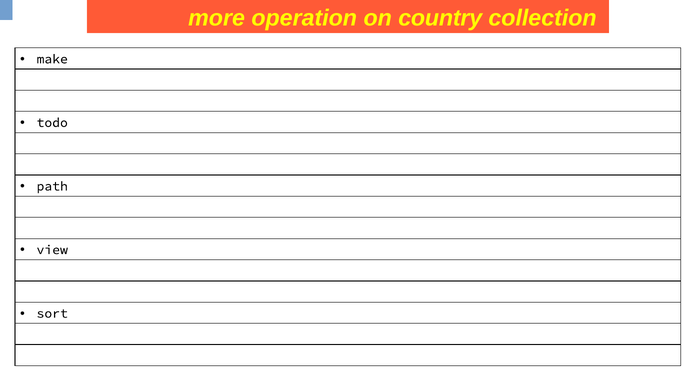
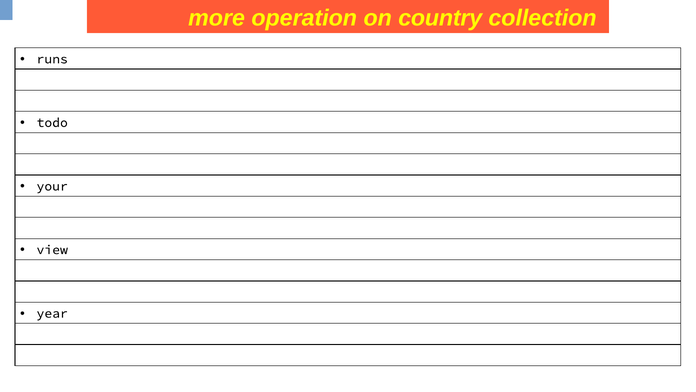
make: make -> runs
path: path -> your
sort: sort -> year
